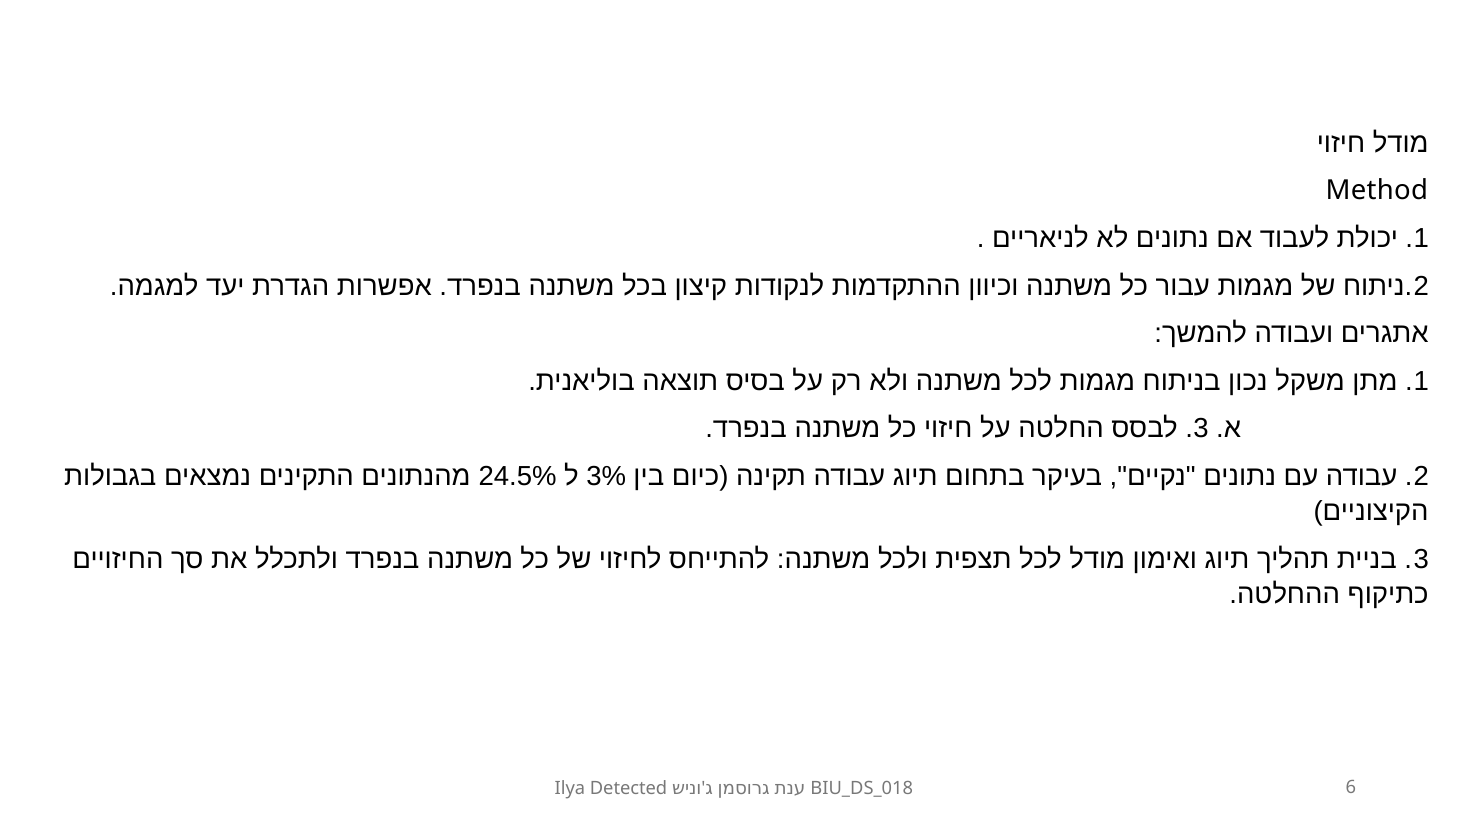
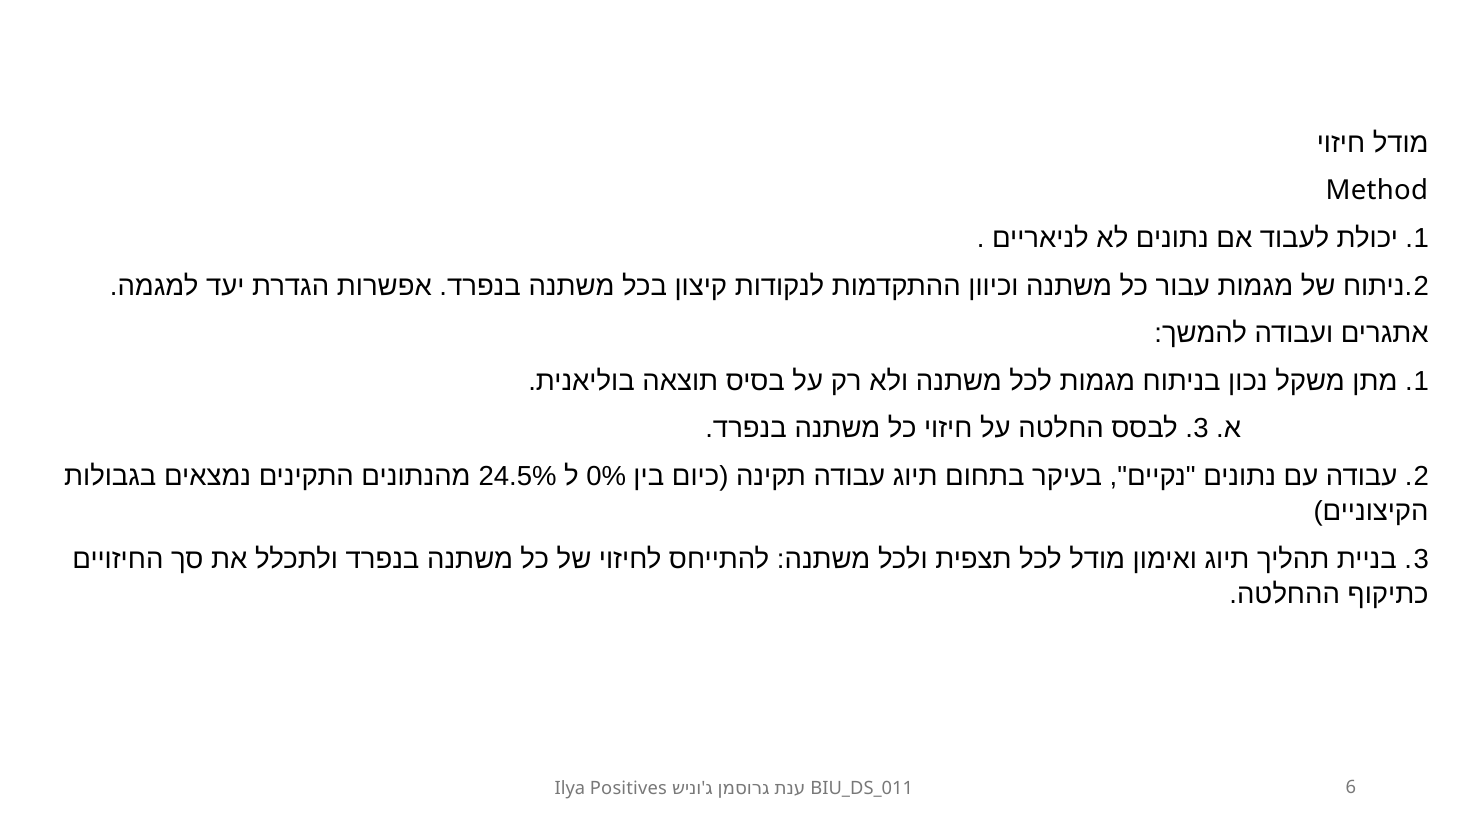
3%: 3% -> 0%
BIU_DS_018: BIU_DS_018 -> BIU_DS_011
Detected: Detected -> Positives
